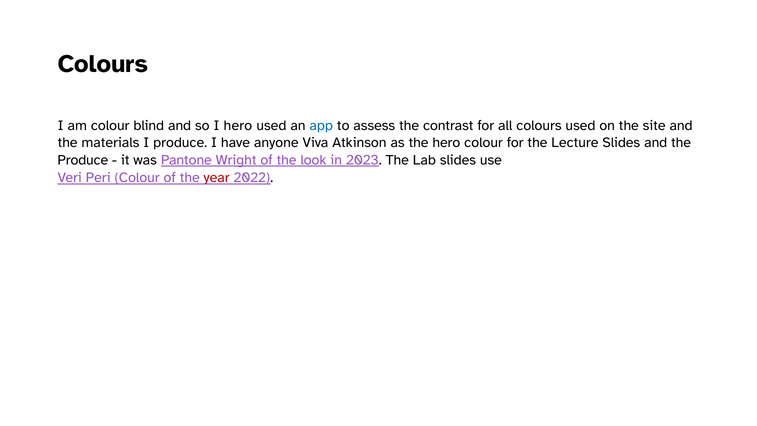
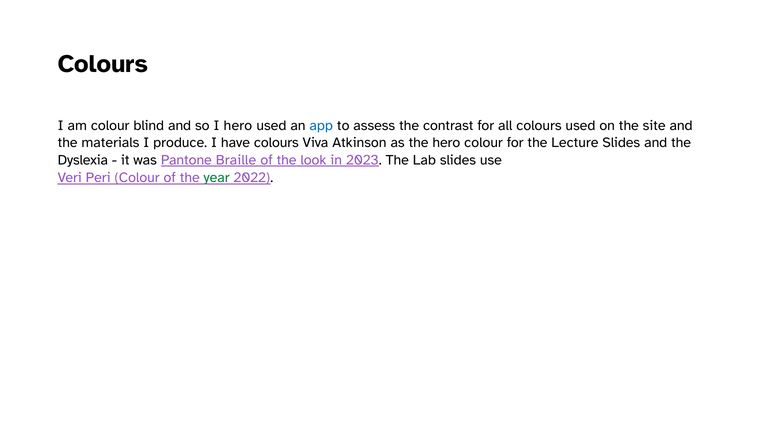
have anyone: anyone -> colours
Produce at (83, 160): Produce -> Dyslexia
Wright: Wright -> Braille
year colour: red -> green
